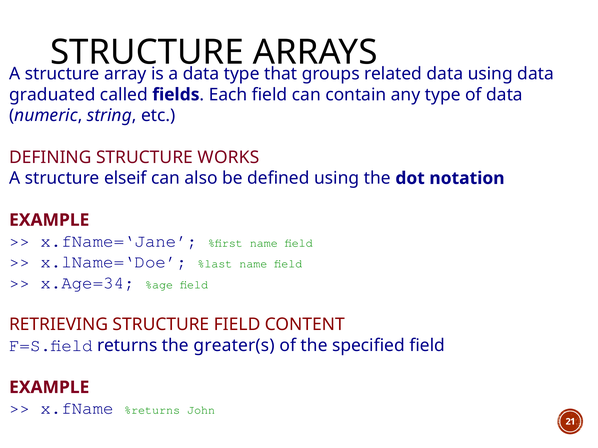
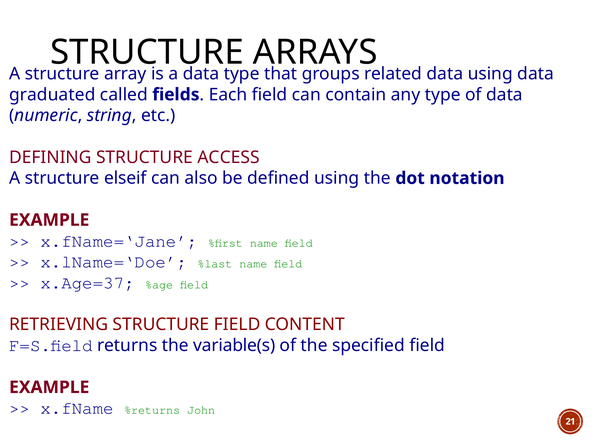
WORKS: WORKS -> ACCESS
x.Age=34: x.Age=34 -> x.Age=37
greater(s: greater(s -> variable(s
